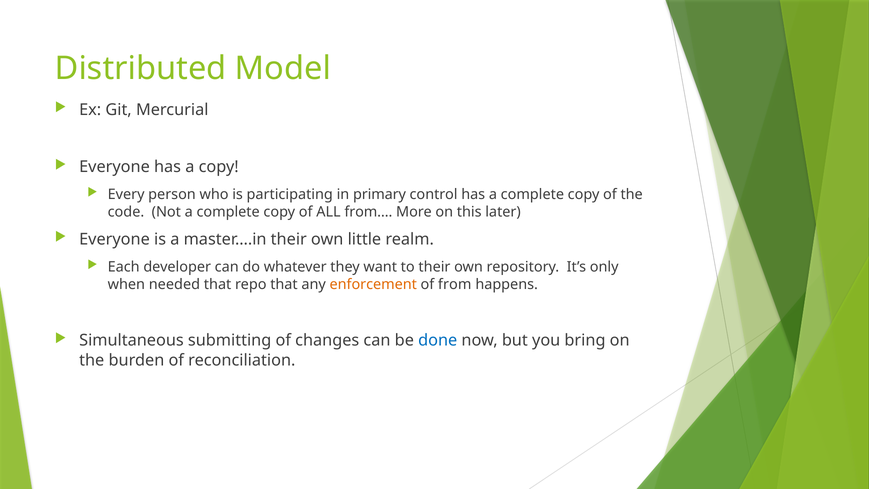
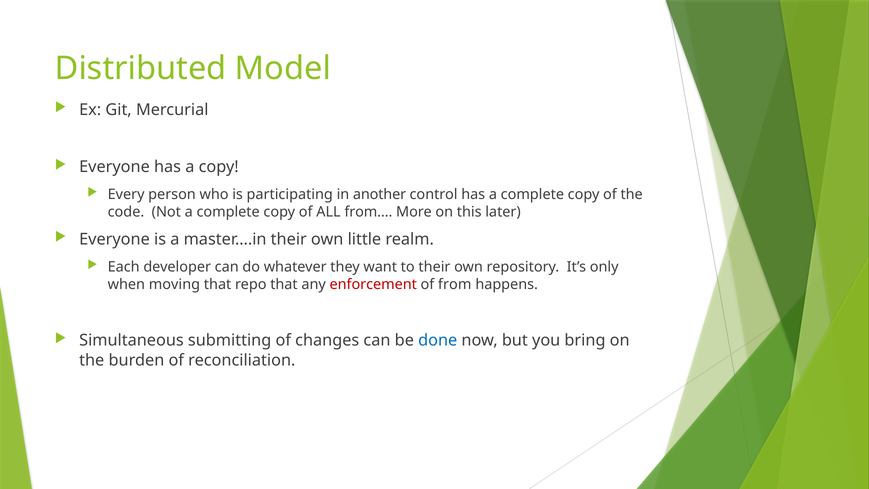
primary: primary -> another
needed: needed -> moving
enforcement colour: orange -> red
